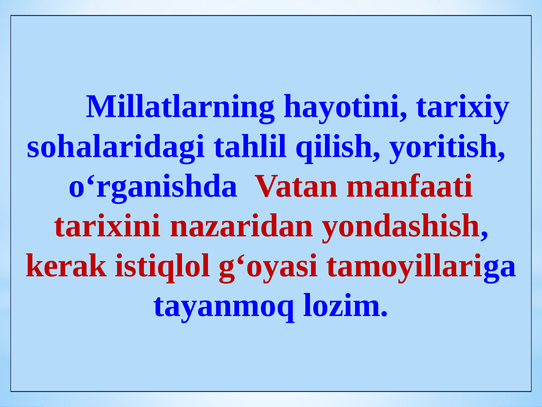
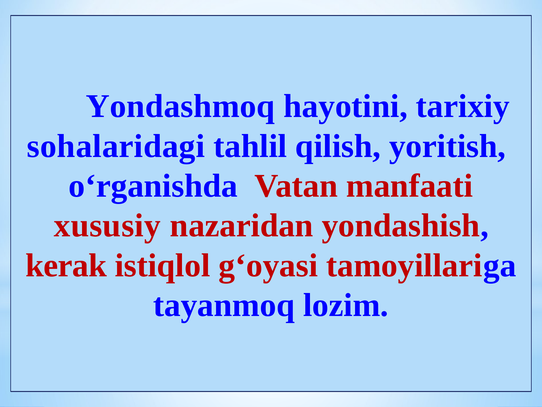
Millatlarning: Millatlarning -> Yondashmoq
tarixini: tarixini -> xususiy
